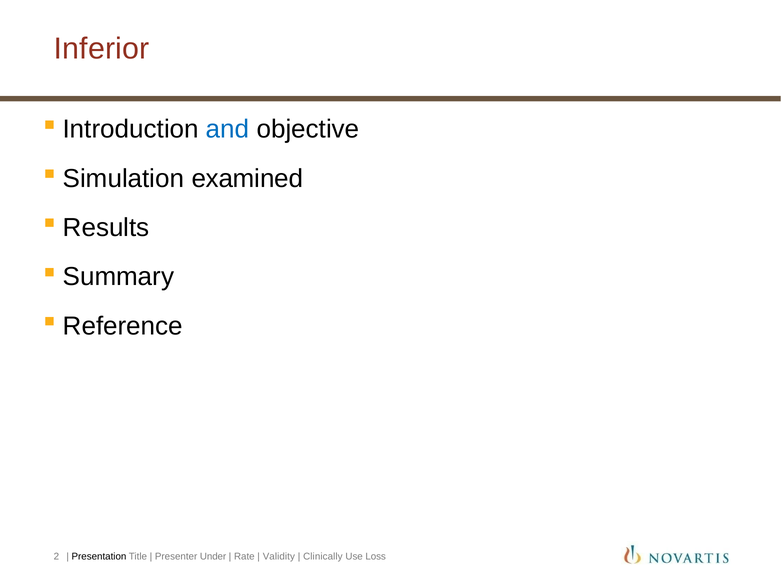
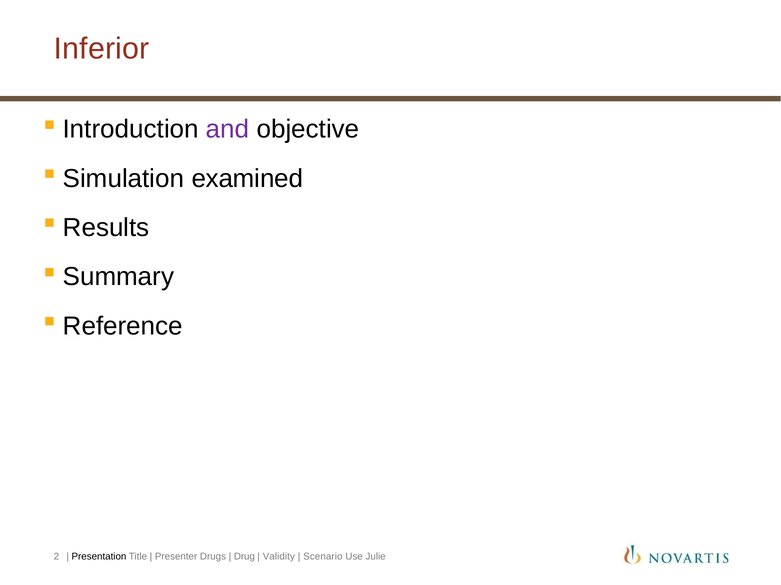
and colour: blue -> purple
Under: Under -> Drugs
Rate: Rate -> Drug
Clinically: Clinically -> Scenario
Loss: Loss -> Julie
